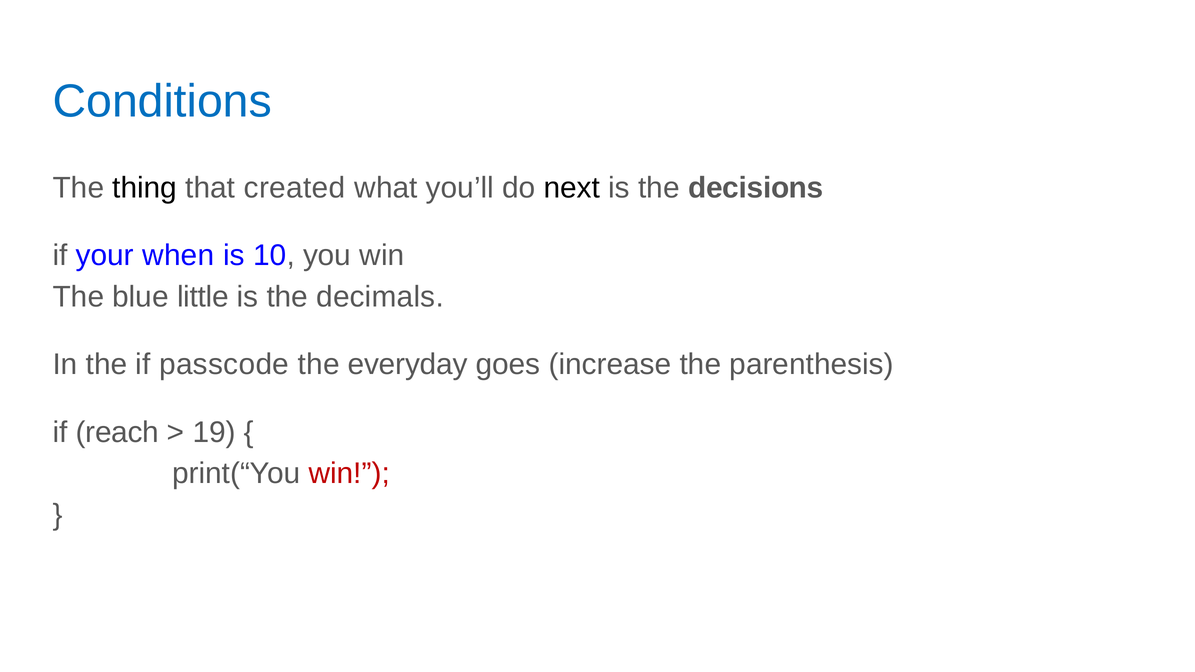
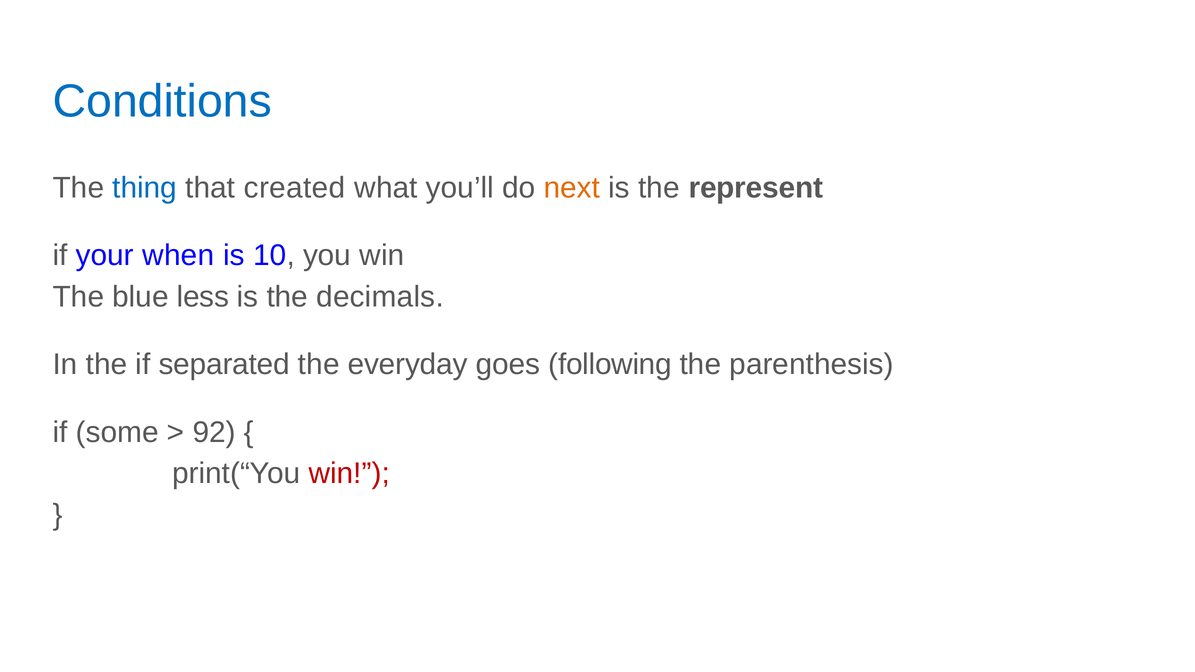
thing colour: black -> blue
next colour: black -> orange
decisions: decisions -> represent
little: little -> less
passcode: passcode -> separated
increase: increase -> following
reach: reach -> some
19: 19 -> 92
